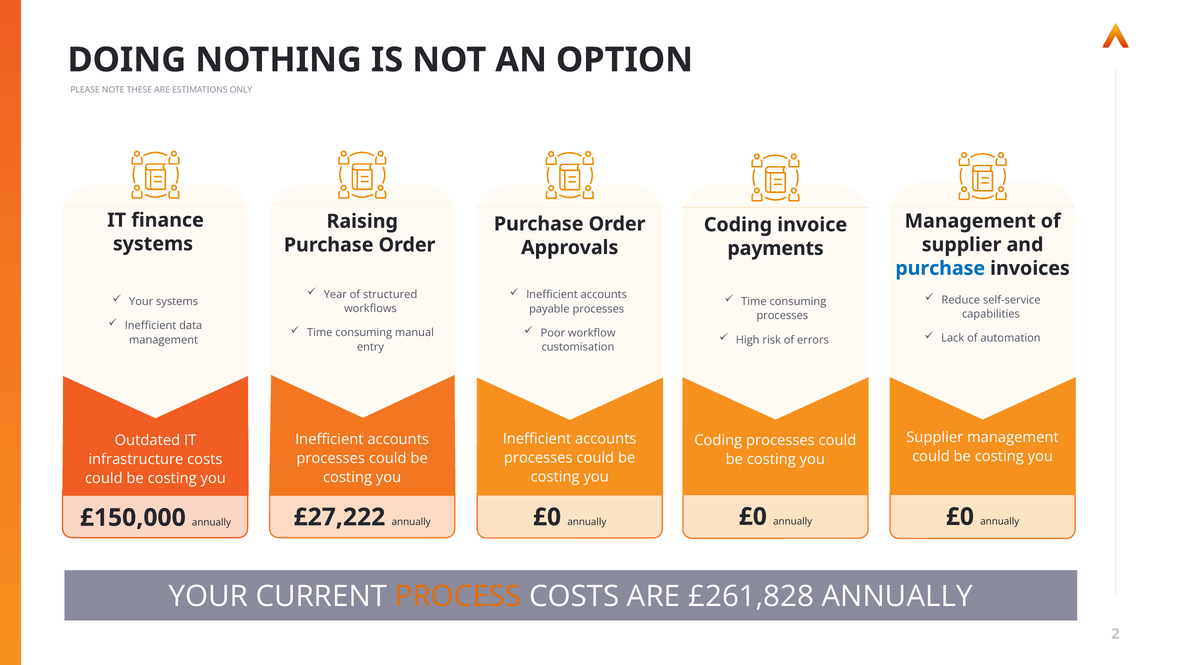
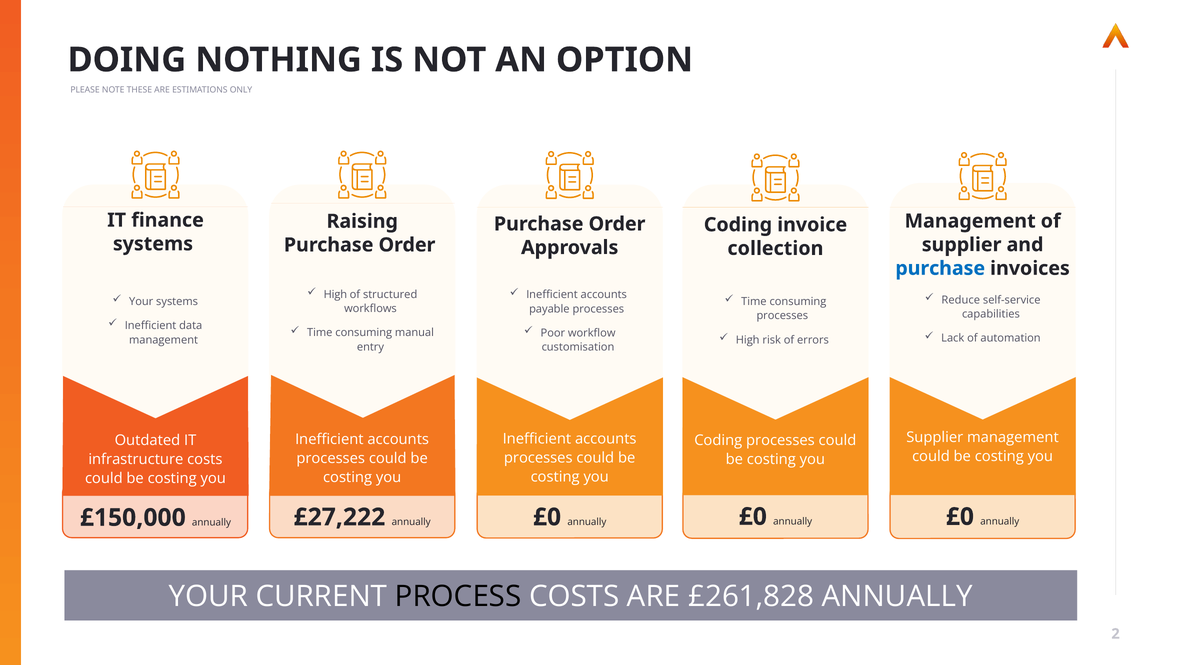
payments: payments -> collection
Year at (335, 295): Year -> High
PROCESS colour: orange -> black
